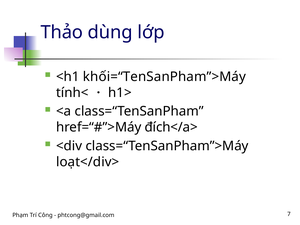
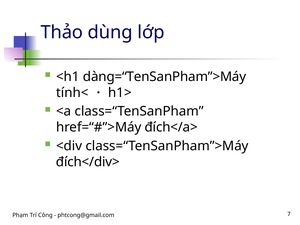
khối=“TenSanPham”>Máy: khối=“TenSanPham”>Máy -> dàng=“TenSanPham”>Máy
loạt</div>: loạt</div> -> đích</div>
